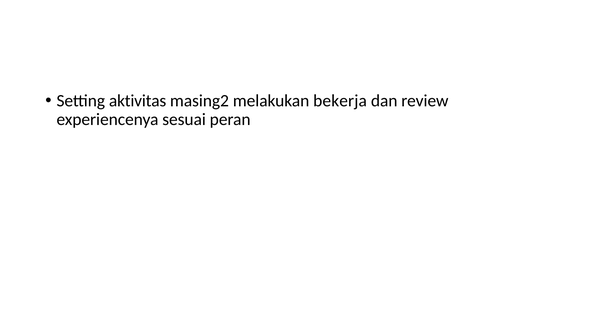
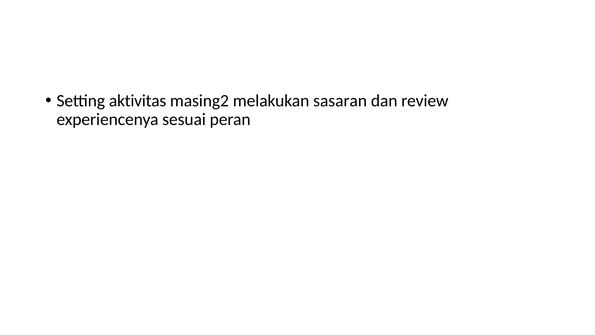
bekerja: bekerja -> sasaran
